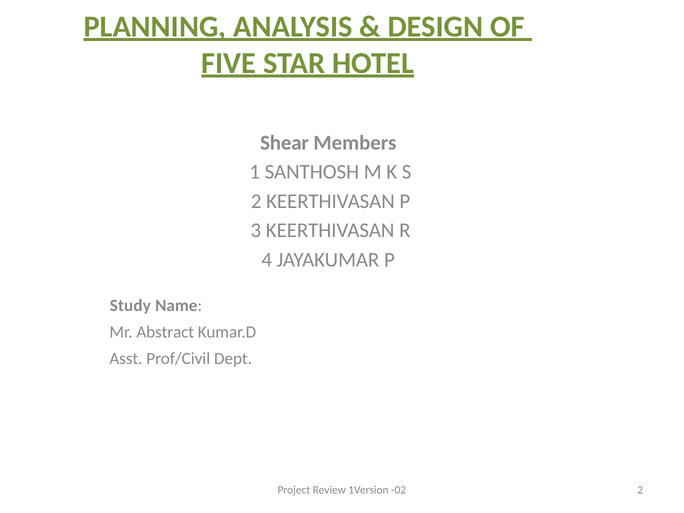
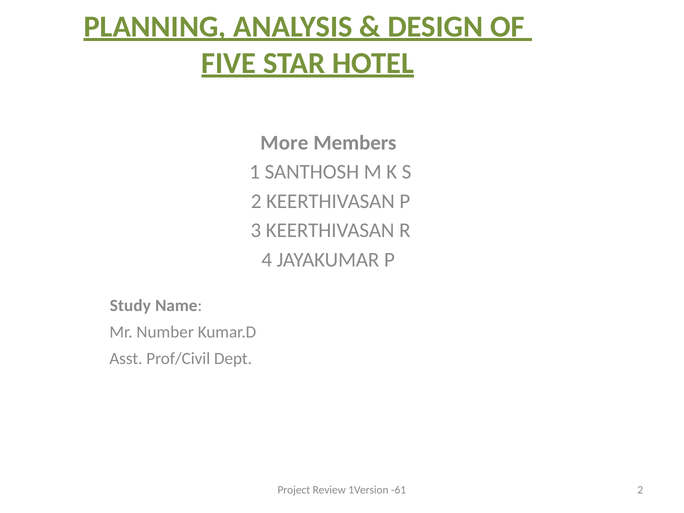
Shear: Shear -> More
Abstract: Abstract -> Number
-02: -02 -> -61
